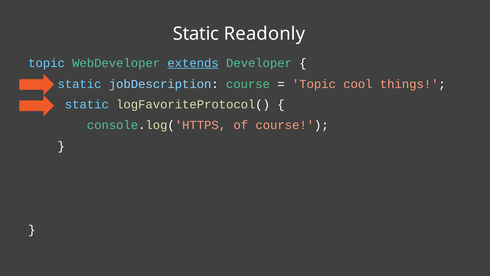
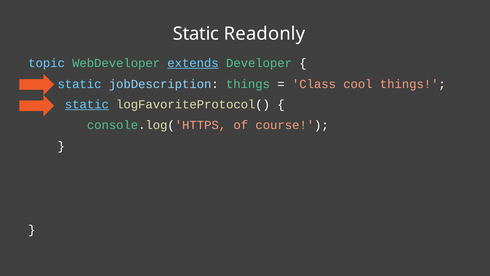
jobDescription course: course -> things
Topic at (314, 84): Topic -> Class
static at (87, 104) underline: none -> present
